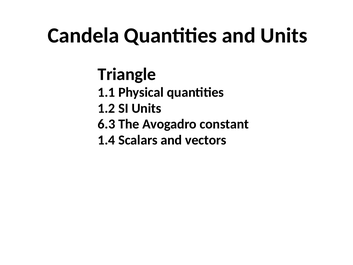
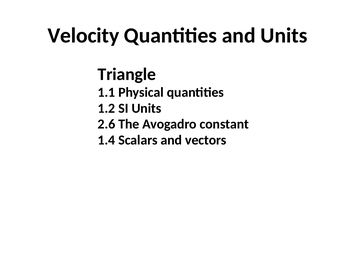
Candela: Candela -> Velocity
6.3: 6.3 -> 2.6
